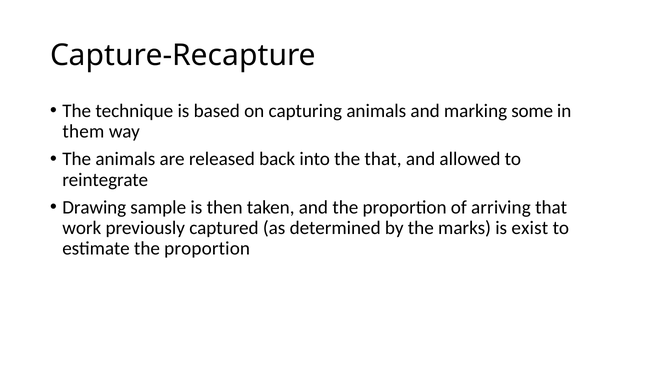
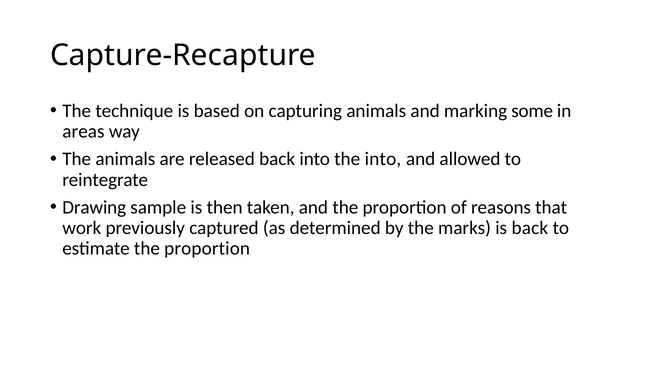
them: them -> areas
the that: that -> into
arriving: arriving -> reasons
is exist: exist -> back
